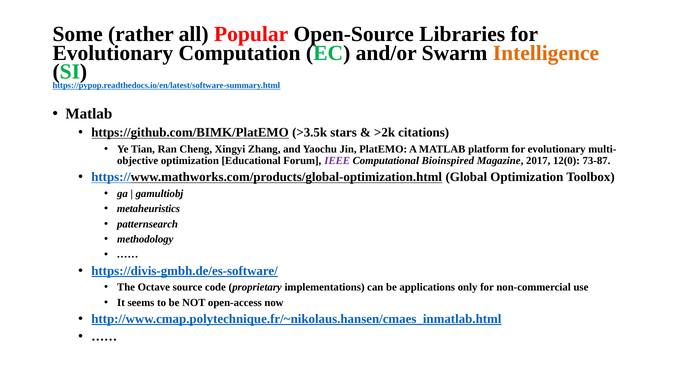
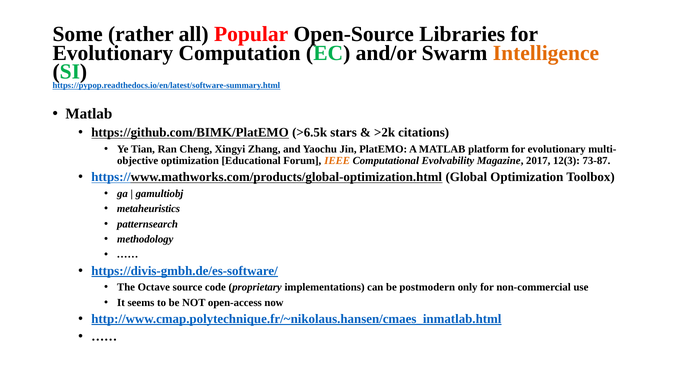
>3.5k: >3.5k -> >6.5k
IEEE colour: purple -> orange
Bioinspired: Bioinspired -> Evolvability
12(0: 12(0 -> 12(3
applications: applications -> postmodern
